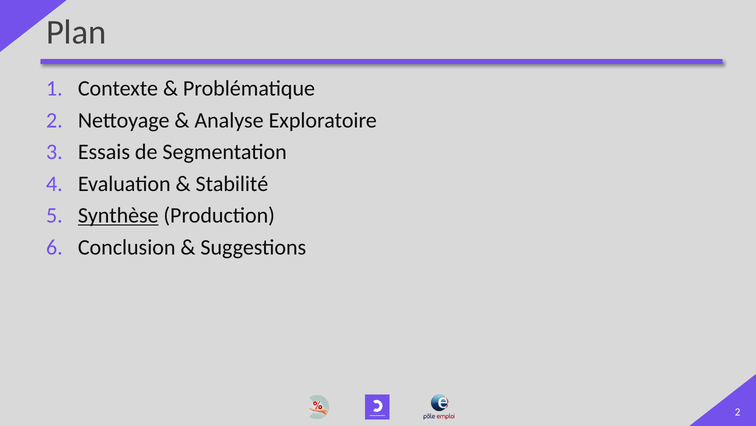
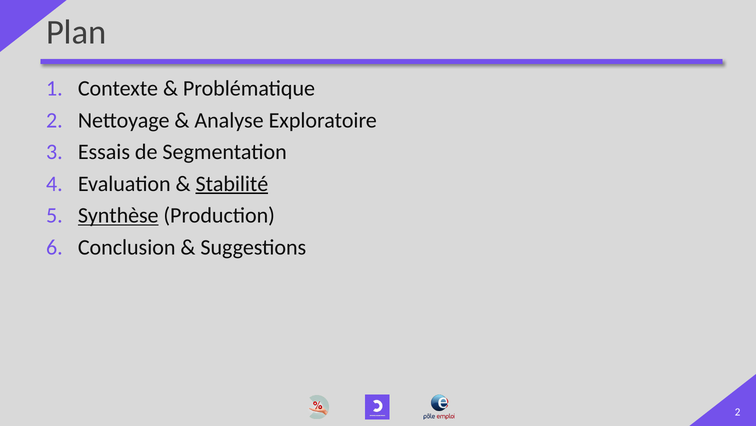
Stabilité underline: none -> present
